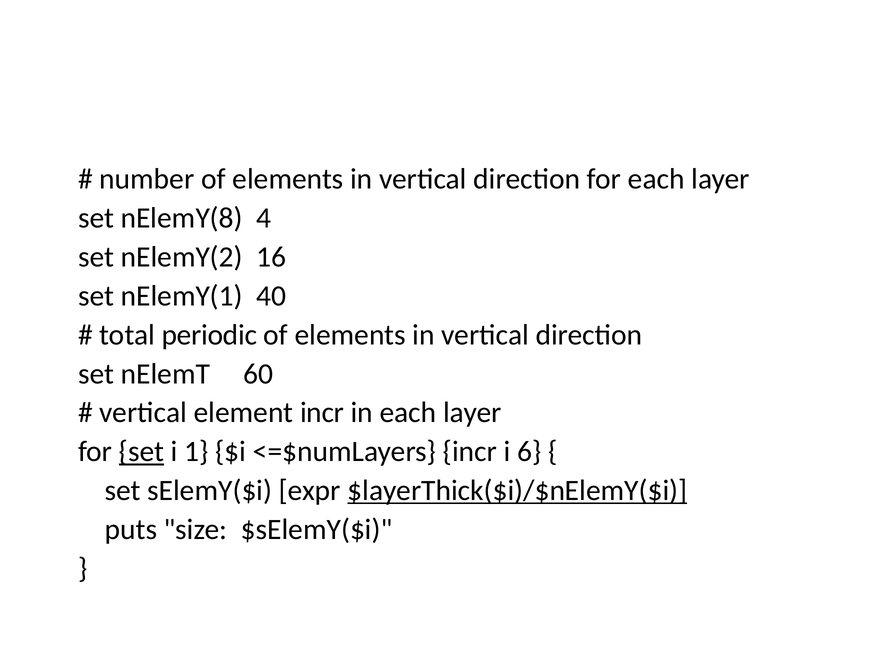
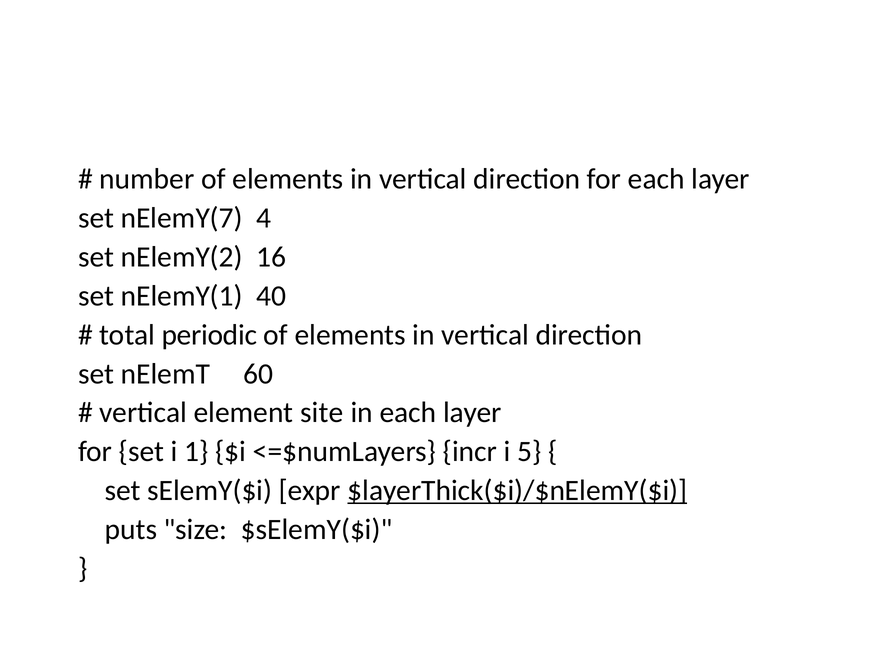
nElemY(8: nElemY(8 -> nElemY(7
element incr: incr -> site
set at (142, 452) underline: present -> none
6: 6 -> 5
